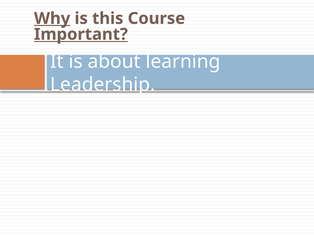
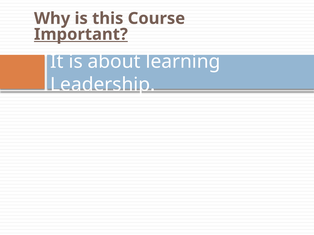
Why underline: present -> none
